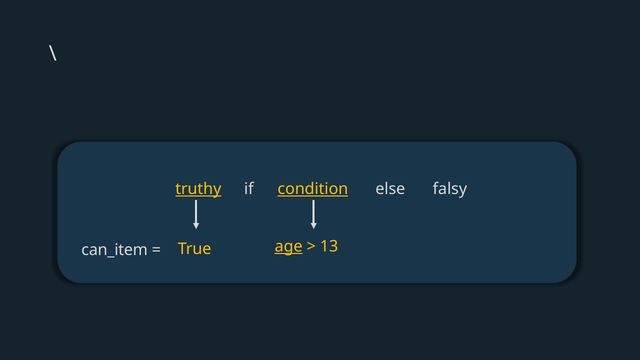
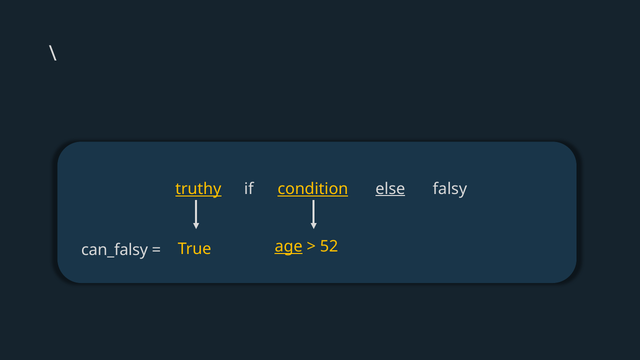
else underline: none -> present
can_item: can_item -> can_falsy
13: 13 -> 52
